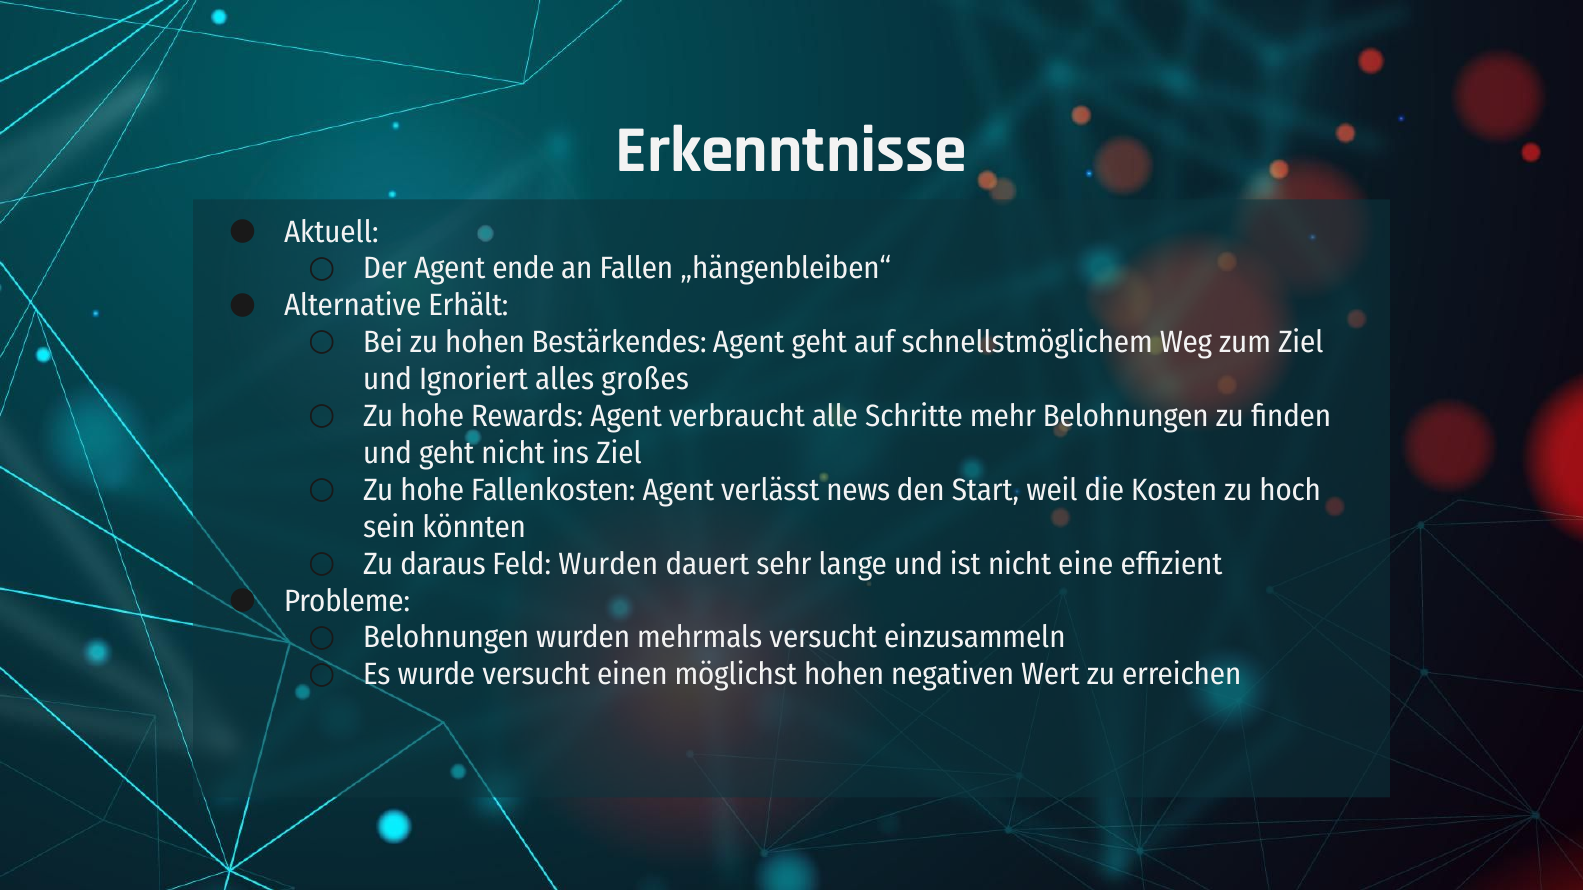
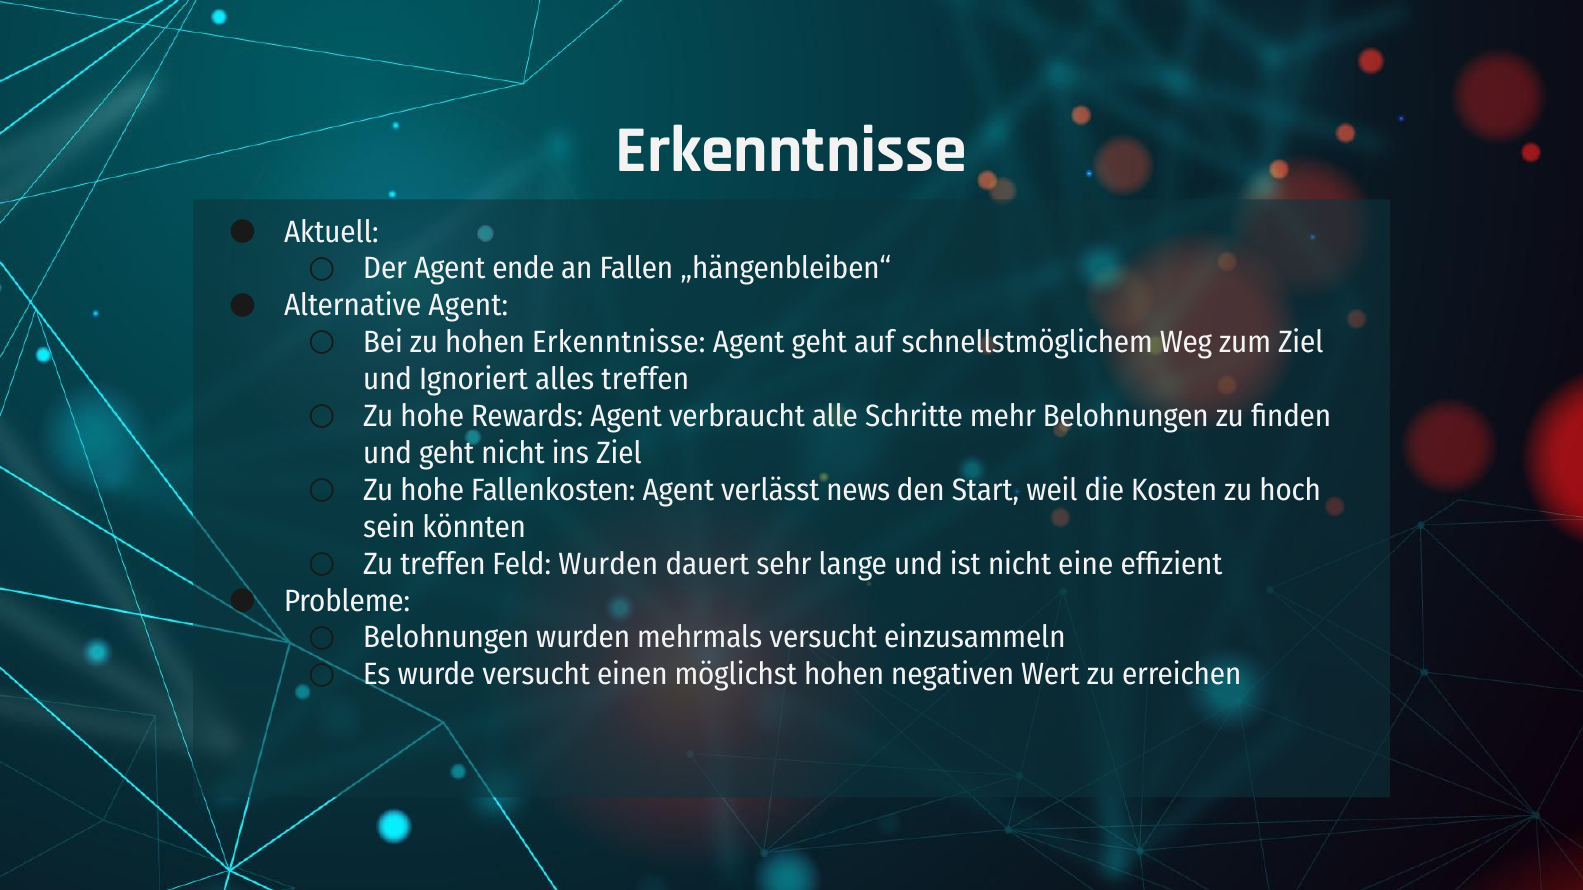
Alternative Erhält: Erhält -> Agent
hohen Bestärkendes: Bestärkendes -> Erkenntnisse
alles großes: großes -> treffen
Zu daraus: daraus -> treffen
